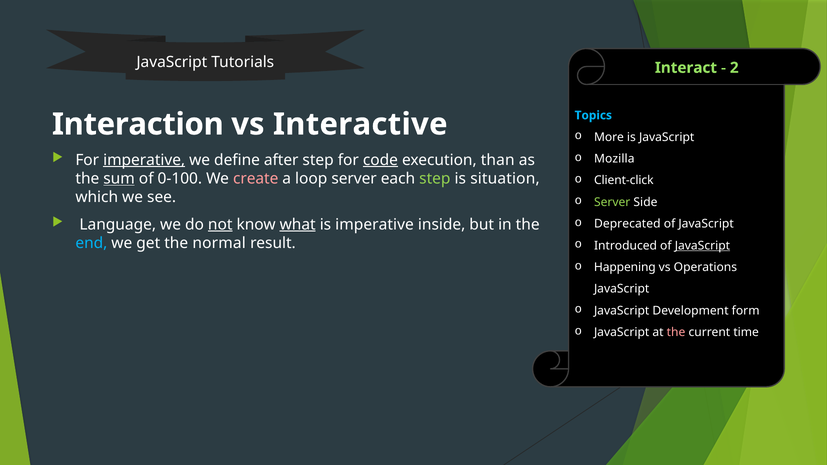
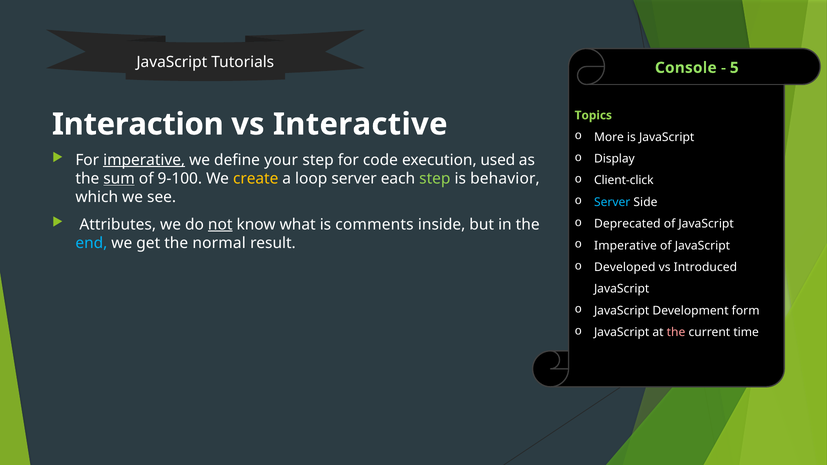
Interact: Interact -> Console
2: 2 -> 5
Topics colour: light blue -> light green
Mozilla: Mozilla -> Display
after: after -> your
code underline: present -> none
than: than -> used
0-100: 0-100 -> 9-100
create colour: pink -> yellow
situation: situation -> behavior
Server at (612, 202) colour: light green -> light blue
Language: Language -> Attributes
what underline: present -> none
is imperative: imperative -> comments
Introduced at (626, 246): Introduced -> Imperative
JavaScript at (702, 246) underline: present -> none
Happening: Happening -> Developed
Operations: Operations -> Introduced
